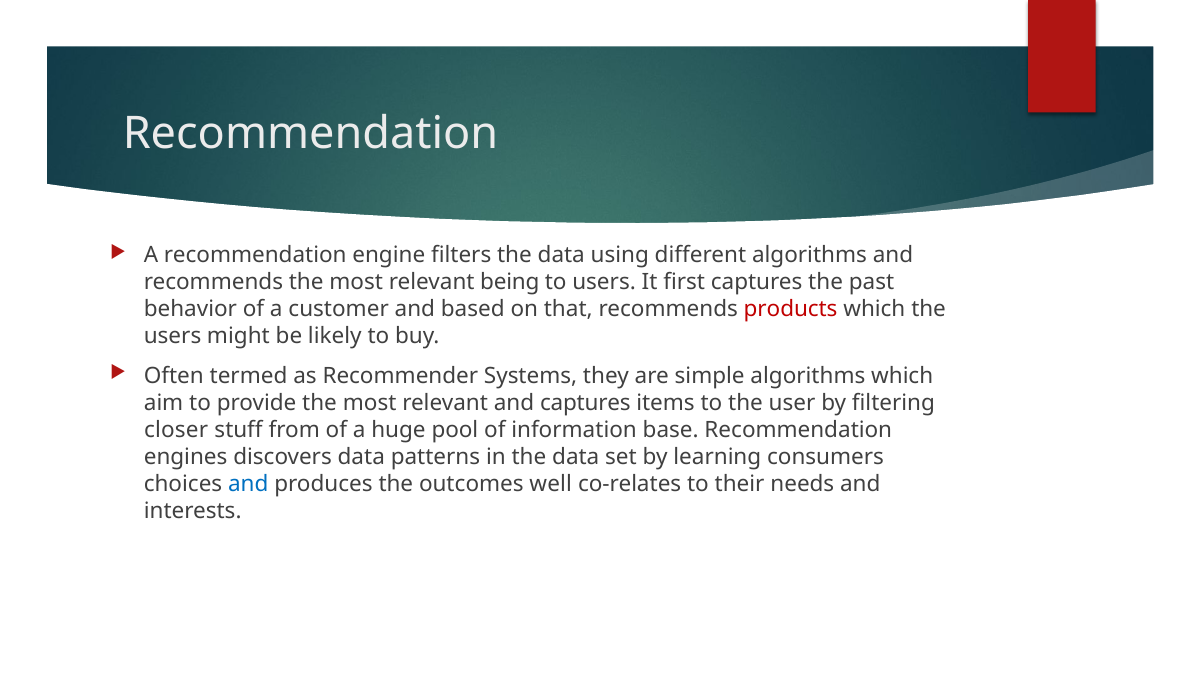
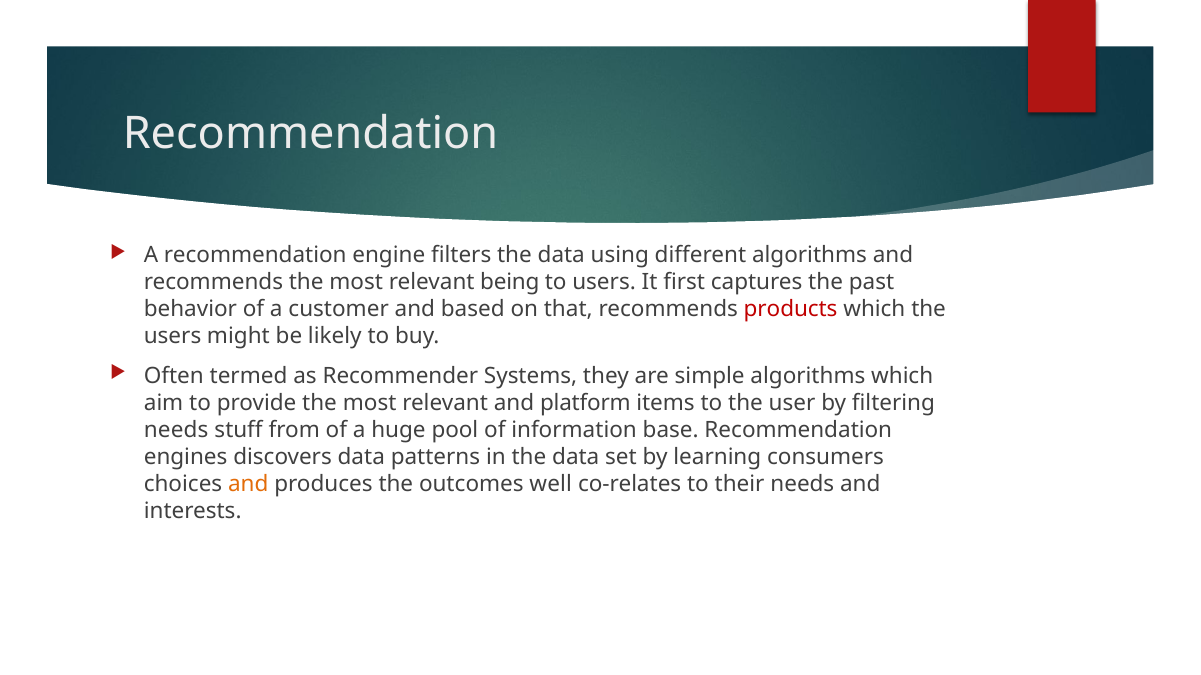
and captures: captures -> platform
closer at (176, 430): closer -> needs
and at (248, 484) colour: blue -> orange
